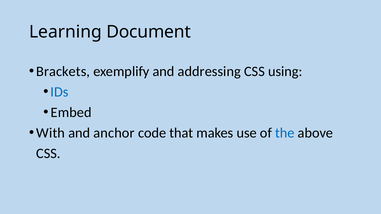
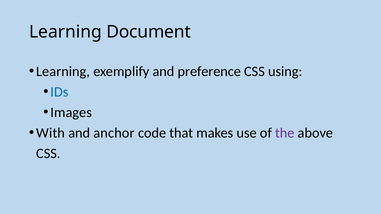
Brackets at (63, 71): Brackets -> Learning
addressing: addressing -> preference
Embed: Embed -> Images
the colour: blue -> purple
